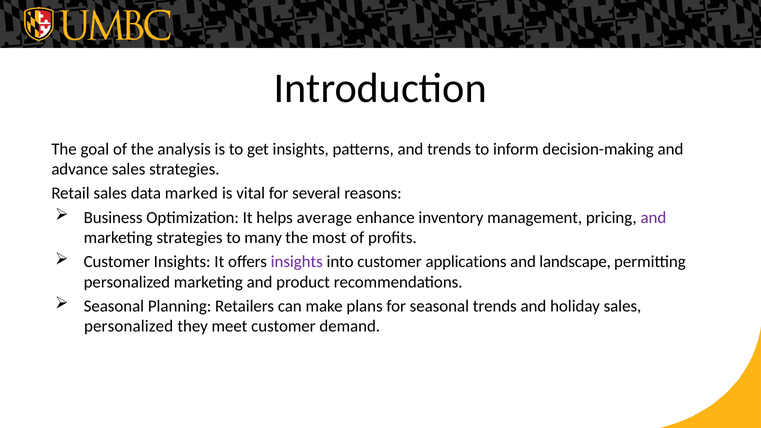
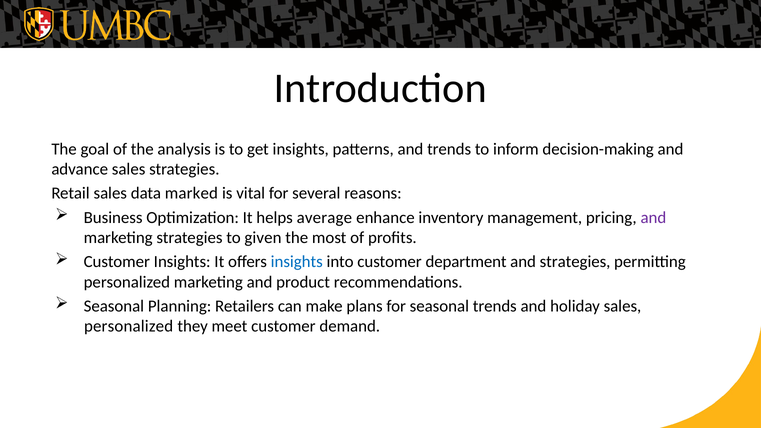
many: many -> given
insights at (297, 262) colour: purple -> blue
applications: applications -> department
and landscape: landscape -> strategies
